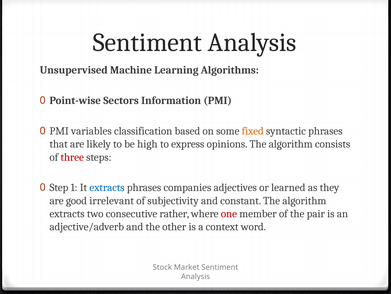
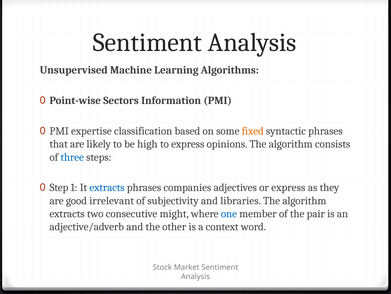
variables: variables -> expertise
three colour: red -> blue
or learned: learned -> express
constant: constant -> libraries
rather: rather -> might
one colour: red -> blue
